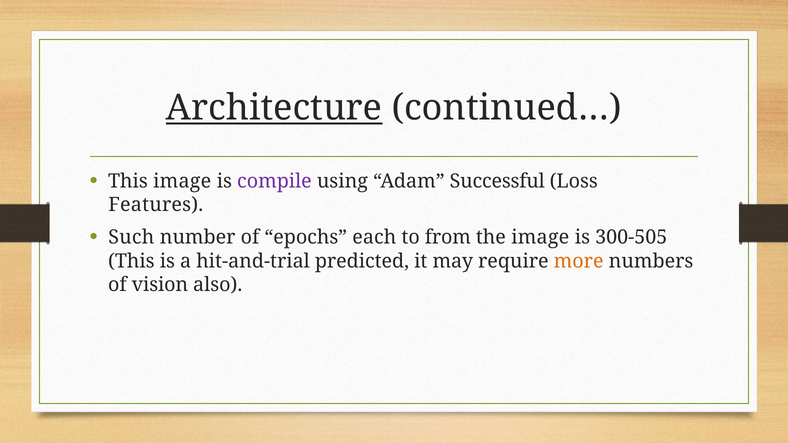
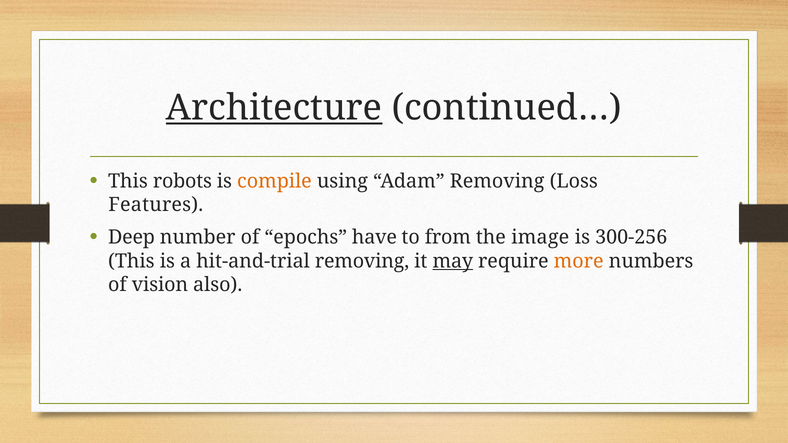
This image: image -> robots
compile colour: purple -> orange
Adam Successful: Successful -> Removing
Such: Such -> Deep
each: each -> have
300-505: 300-505 -> 300-256
hit-and-trial predicted: predicted -> removing
may underline: none -> present
